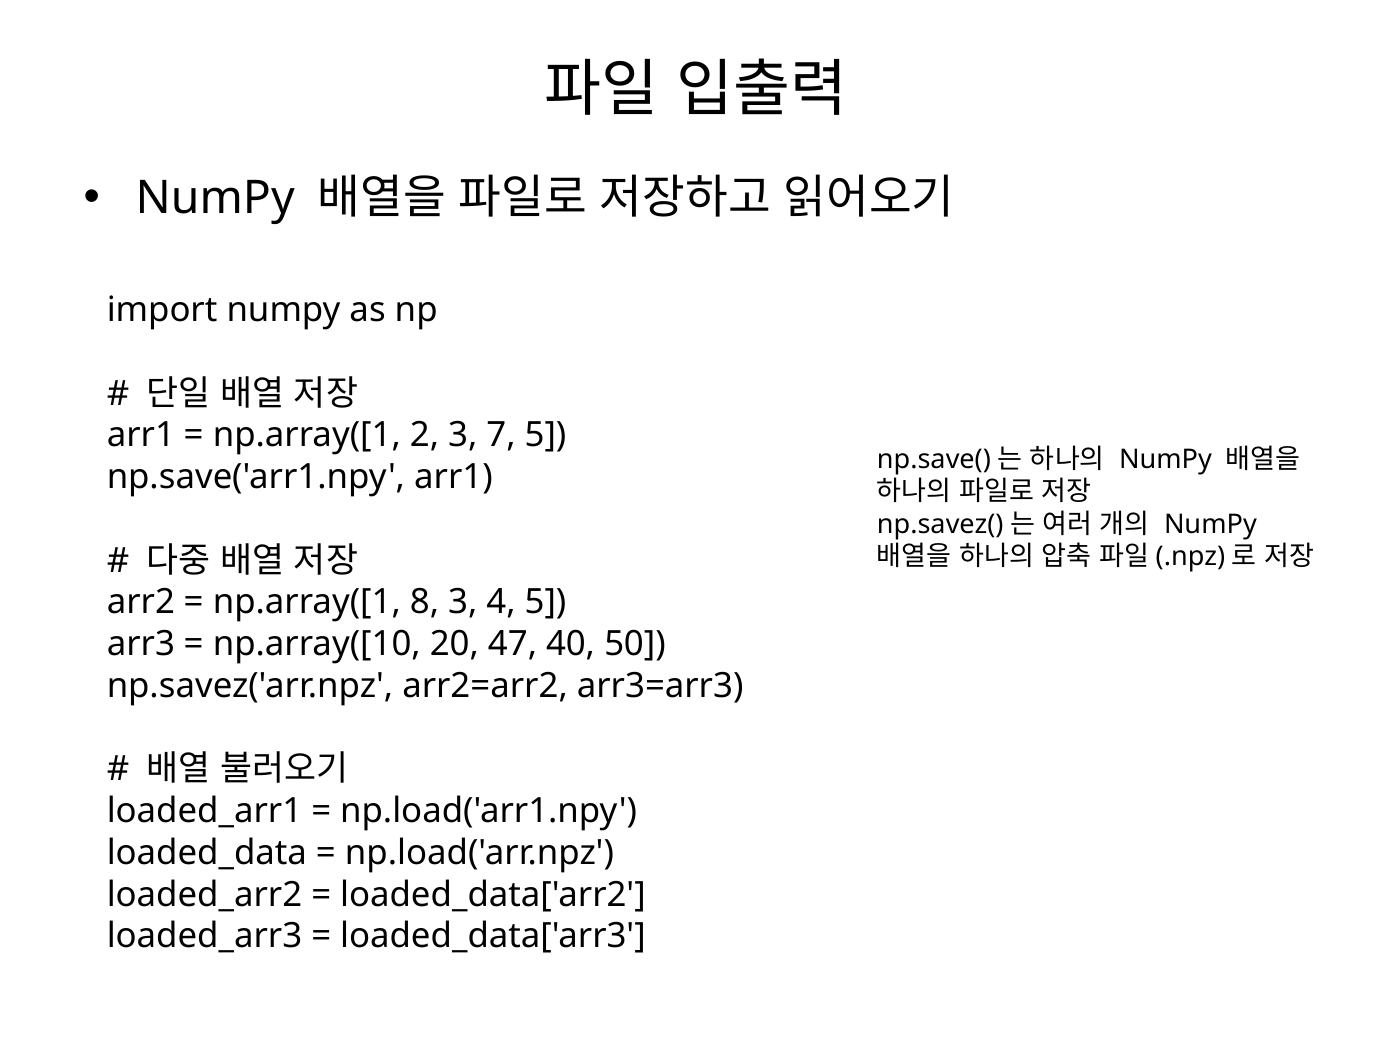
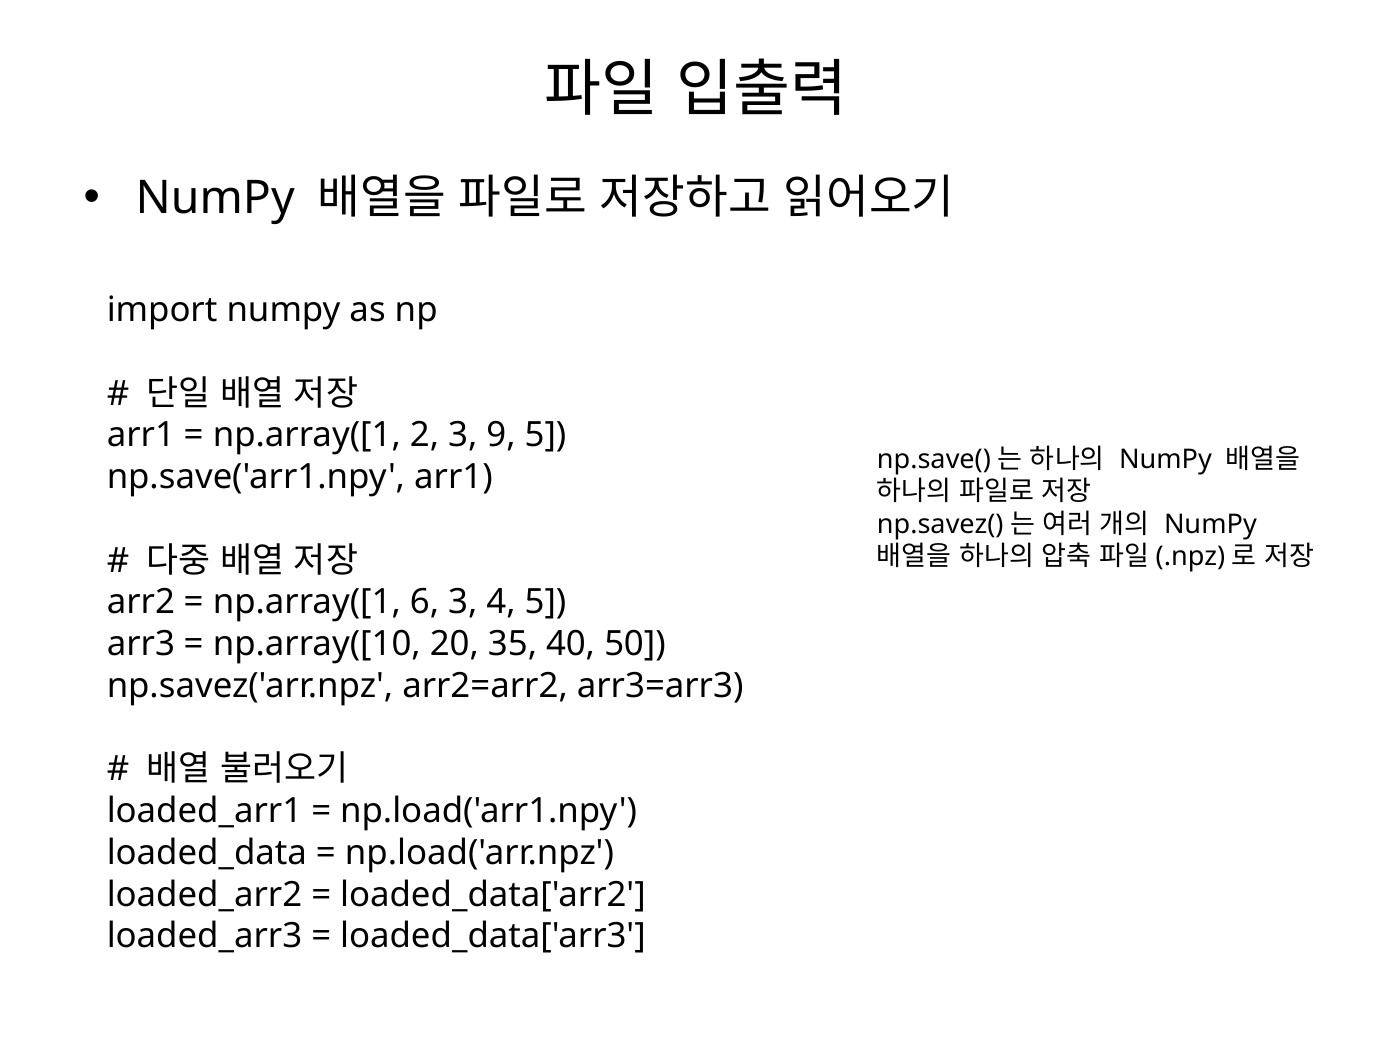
7: 7 -> 9
8: 8 -> 6
47: 47 -> 35
